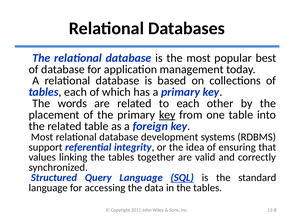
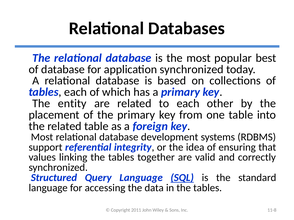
application management: management -> synchronized
words: words -> entity
key at (167, 115) underline: present -> none
